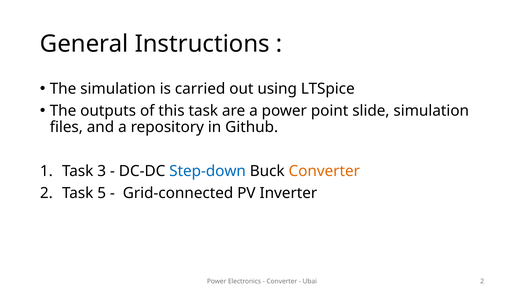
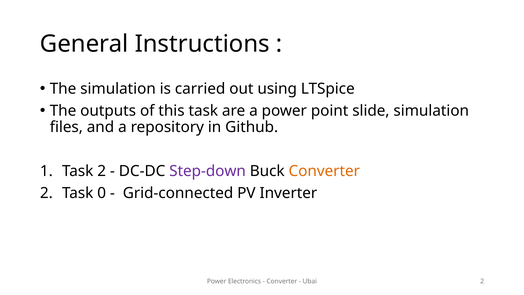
Task 3: 3 -> 2
Step-down colour: blue -> purple
5: 5 -> 0
